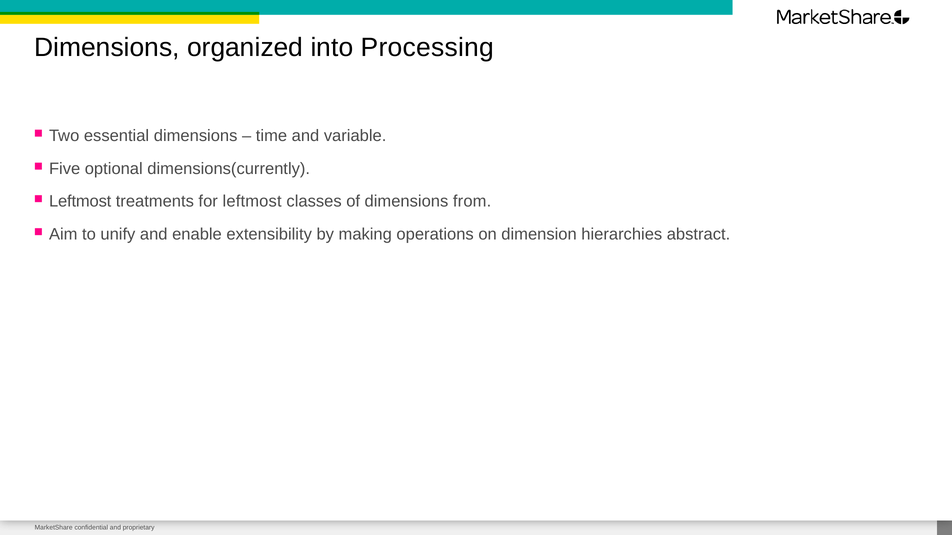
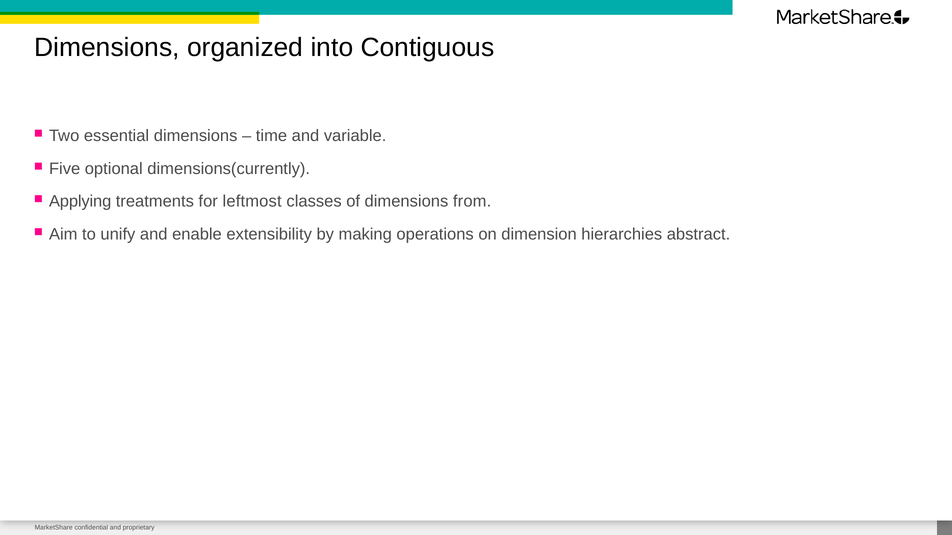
Processing: Processing -> Contiguous
Leftmost at (80, 202): Leftmost -> Applying
